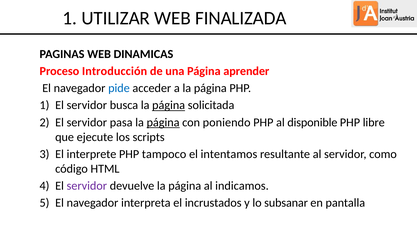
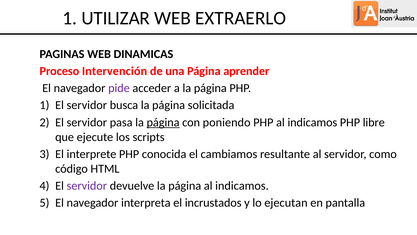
FINALIZADA: FINALIZADA -> EXTRAERLO
Introducción: Introducción -> Intervención
pide colour: blue -> purple
página at (169, 105) underline: present -> none
PHP al disponible: disponible -> indicamos
tampoco: tampoco -> conocida
intentamos: intentamos -> cambiamos
subsanar: subsanar -> ejecutan
